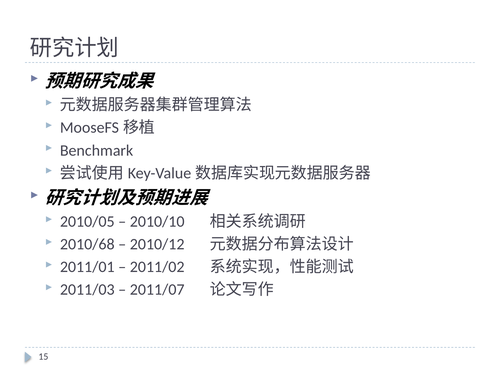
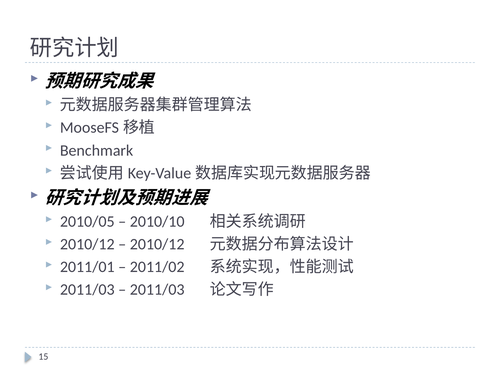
2010/68 at (87, 244): 2010/68 -> 2010/12
2011/07 at (157, 290): 2011/07 -> 2011/03
